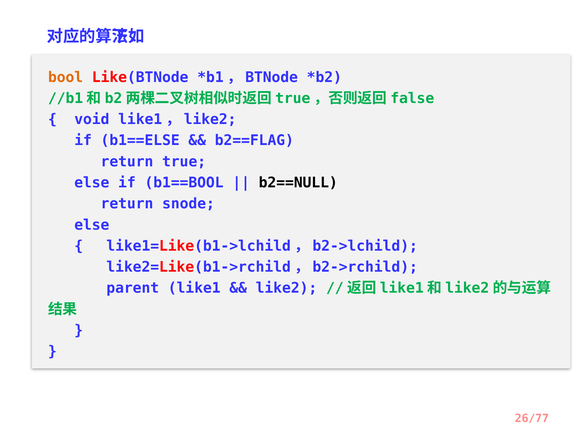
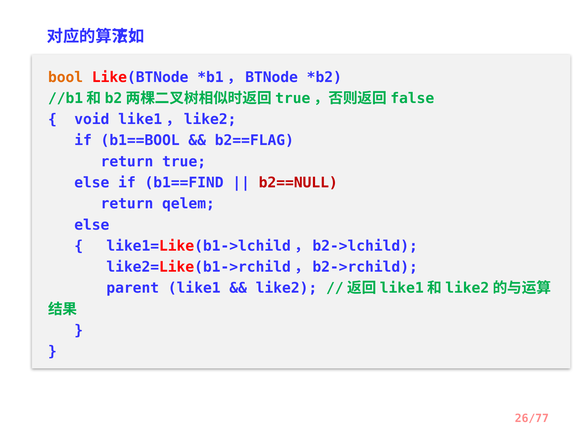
b1==ELSE: b1==ELSE -> b1==BOOL
b1==BOOL: b1==BOOL -> b1==FIND
b2==NULL colour: black -> red
snode: snode -> qelem
